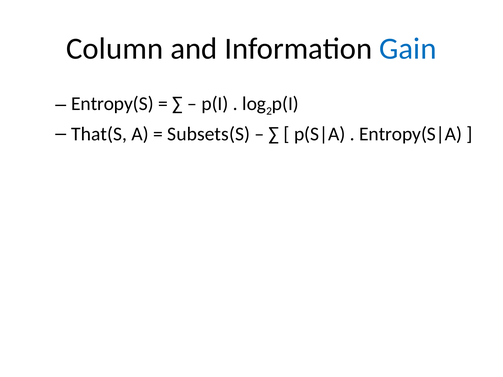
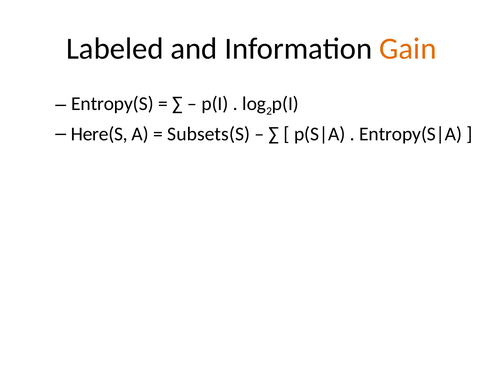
Column: Column -> Labeled
Gain colour: blue -> orange
That(S: That(S -> Here(S
